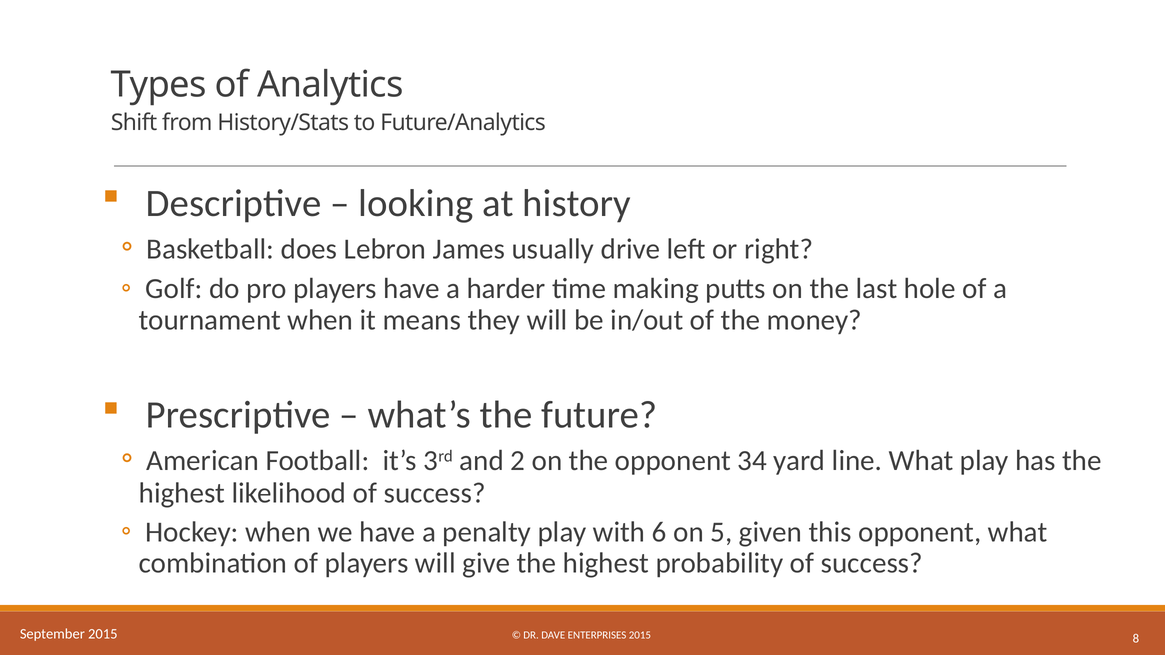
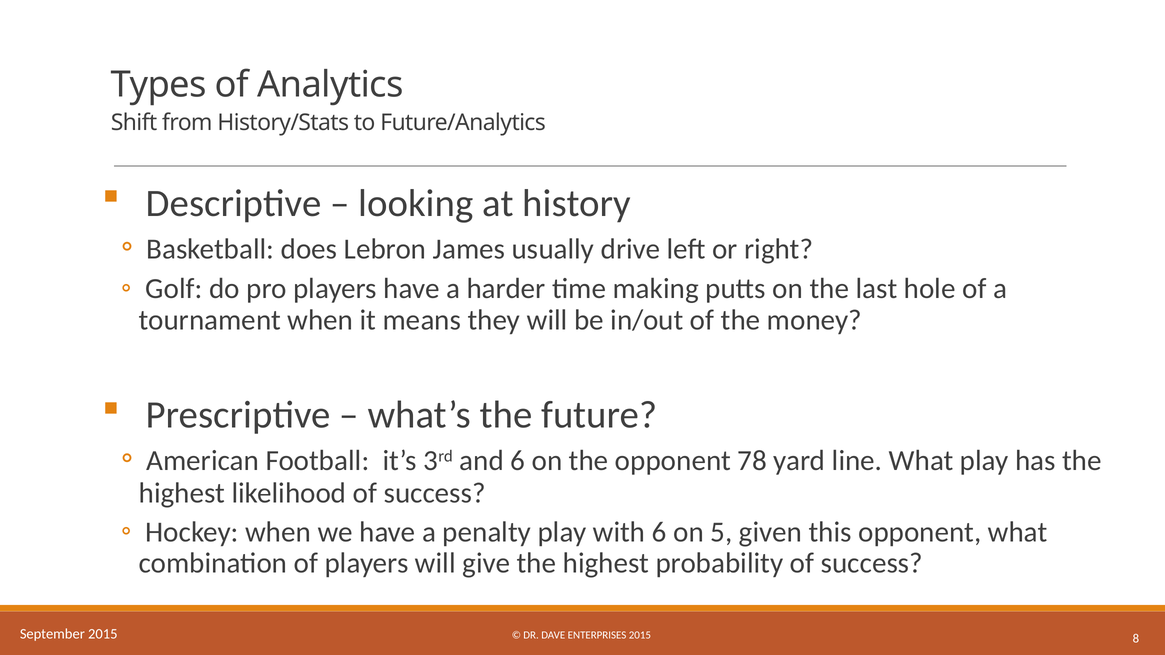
and 2: 2 -> 6
34: 34 -> 78
